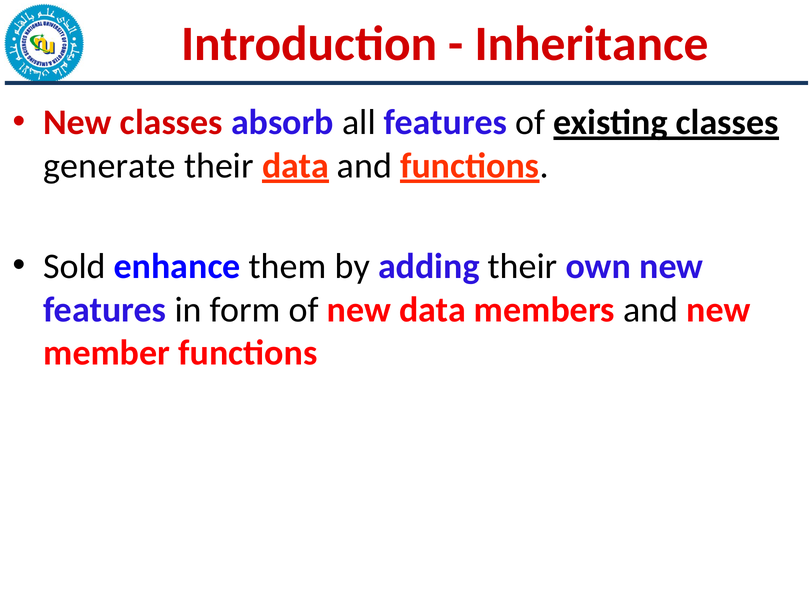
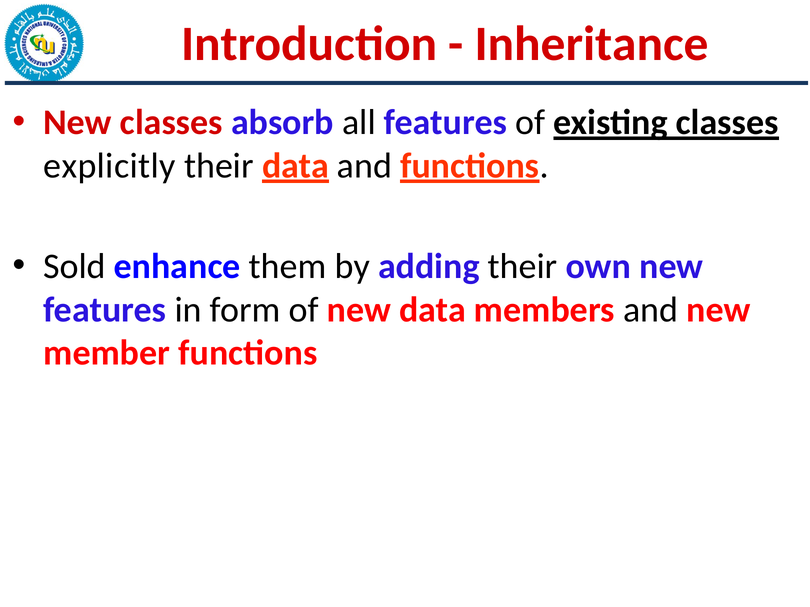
generate: generate -> explicitly
